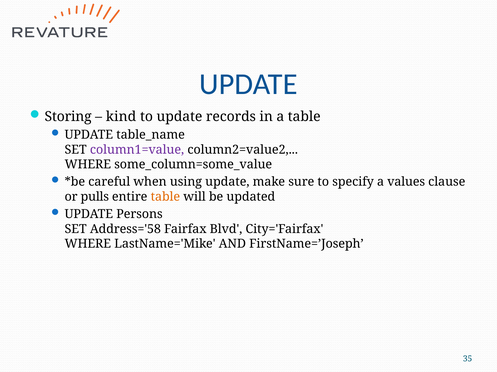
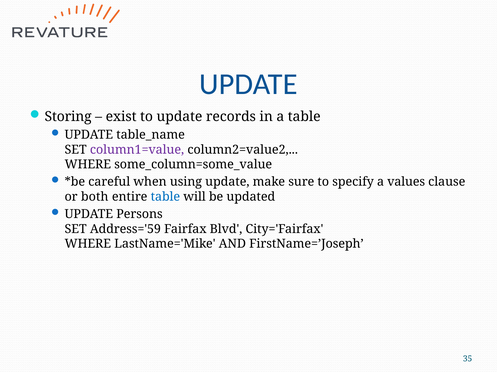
kind: kind -> exist
pulls: pulls -> both
table at (165, 197) colour: orange -> blue
Address='58: Address='58 -> Address='59
